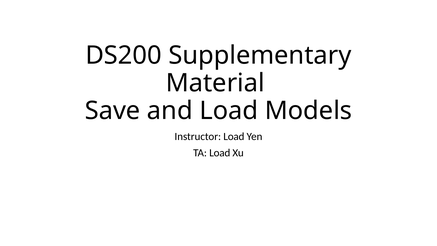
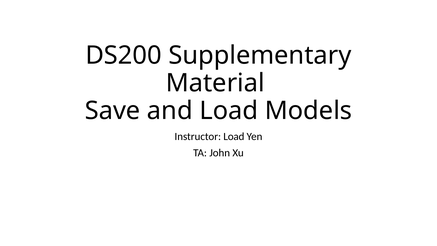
TA Load: Load -> John
